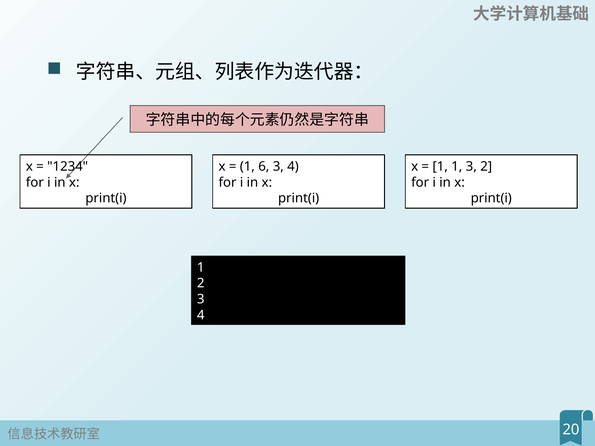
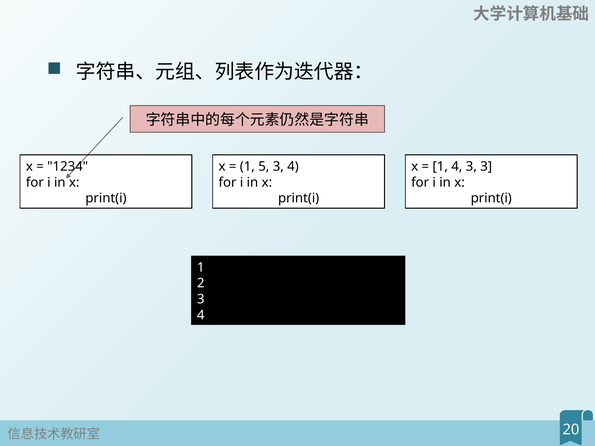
6: 6 -> 5
1 1: 1 -> 4
3 2: 2 -> 3
